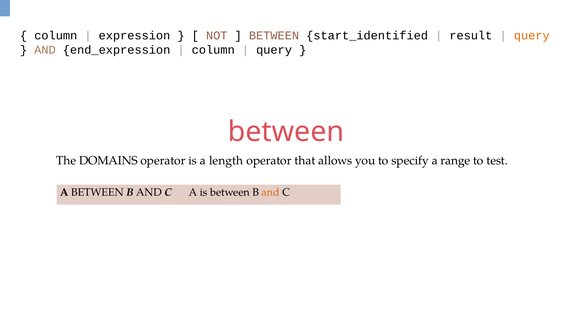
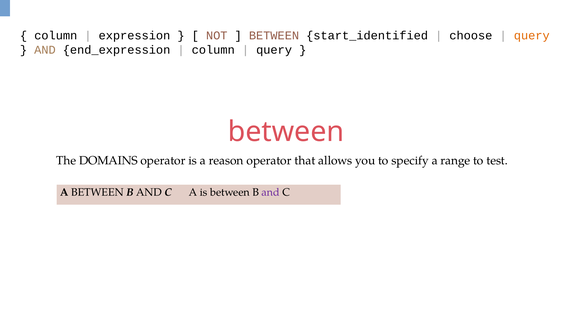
result: result -> choose
length: length -> reason
and at (271, 193) colour: orange -> purple
